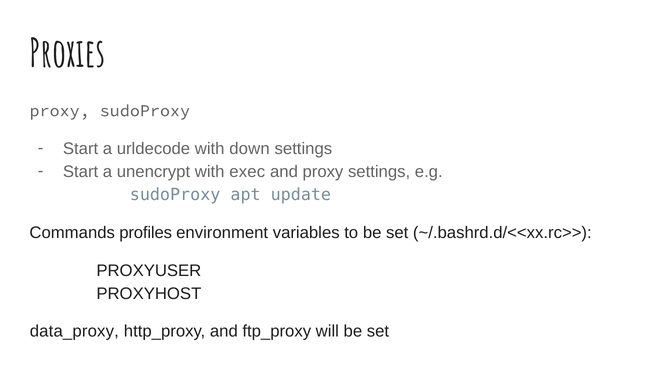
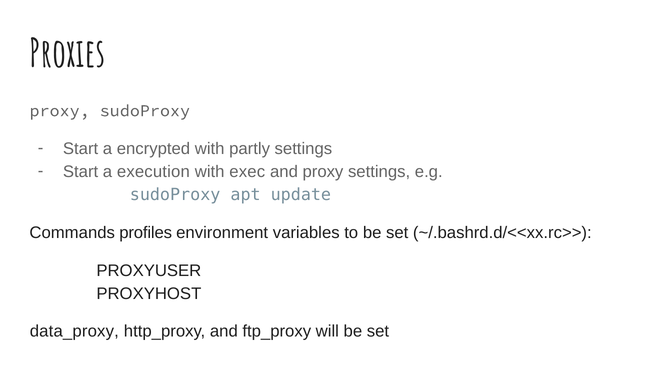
urldecode: urldecode -> encrypted
down: down -> partly
unencrypt: unencrypt -> execution
